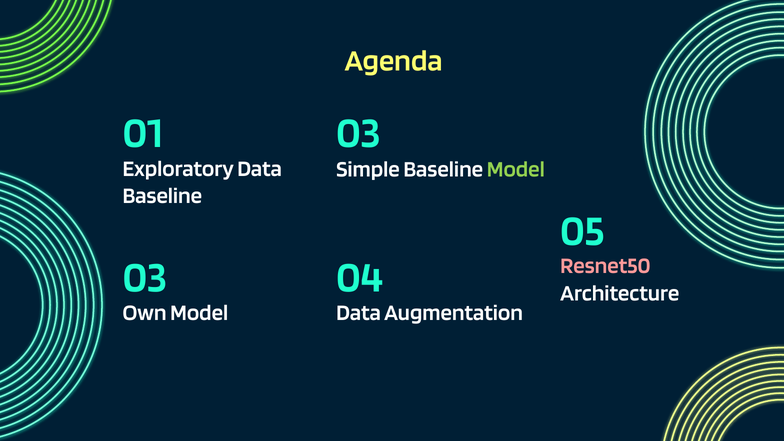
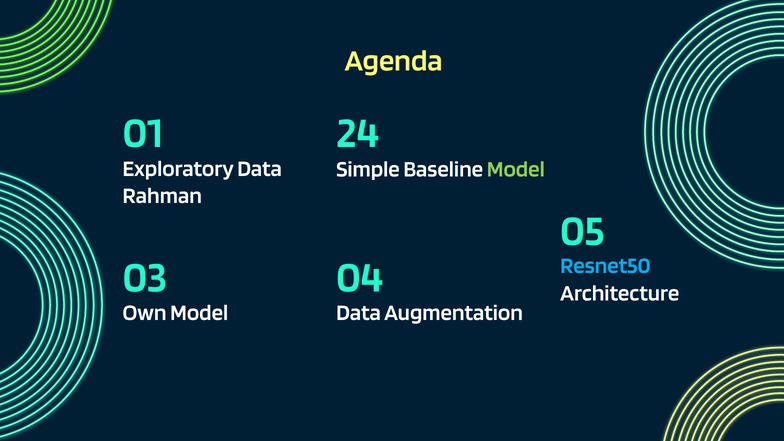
01 03: 03 -> 24
Baseline at (162, 196): Baseline -> Rahman
Resnet50 colour: pink -> light blue
